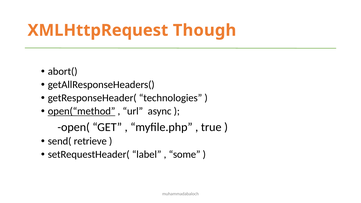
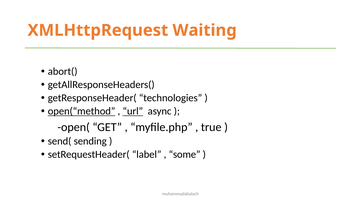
Though: Though -> Waiting
url underline: none -> present
retrieve: retrieve -> sending
